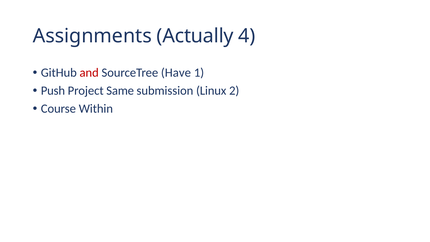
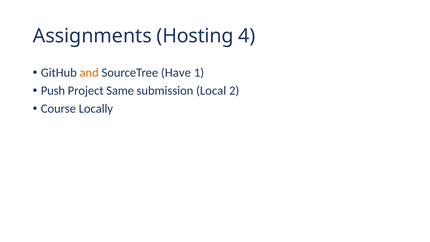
Actually: Actually -> Hosting
and colour: red -> orange
Linux: Linux -> Local
Within: Within -> Locally
